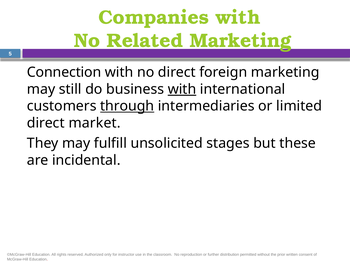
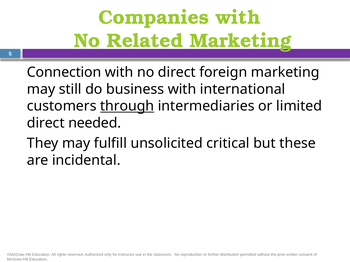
with at (182, 89) underline: present -> none
market: market -> needed
stages: stages -> critical
